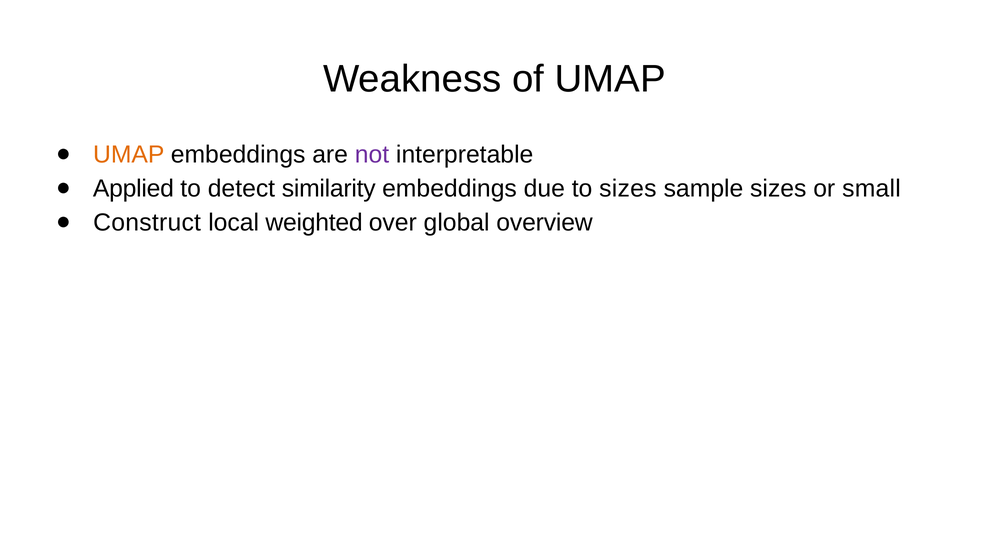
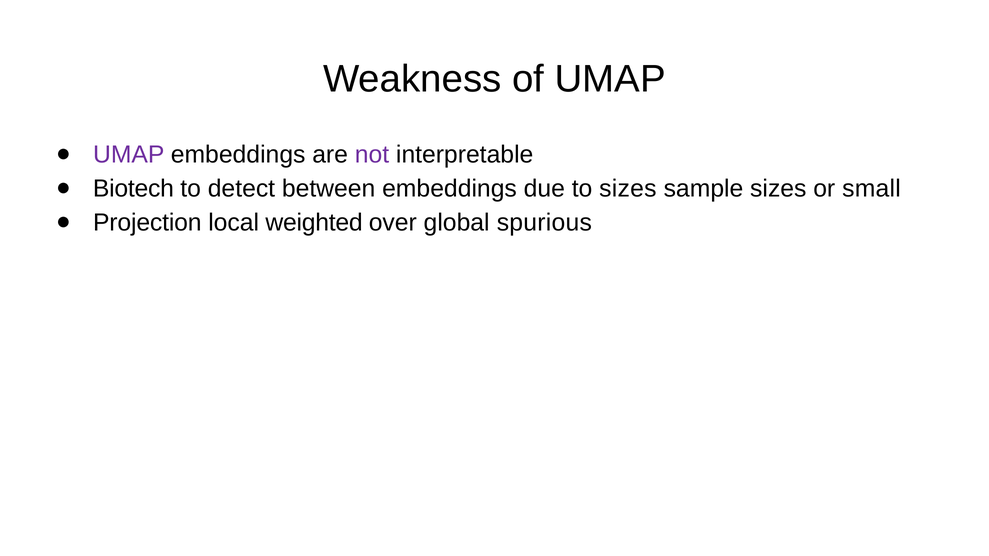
UMAP at (129, 154) colour: orange -> purple
Applied: Applied -> Biotech
similarity: similarity -> between
Construct: Construct -> Projection
overview: overview -> spurious
